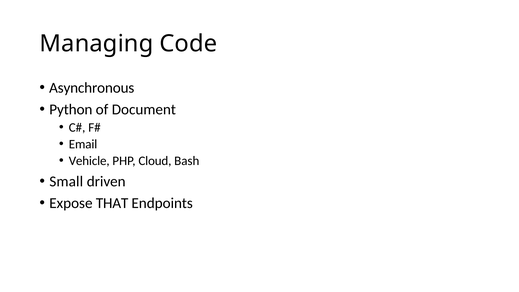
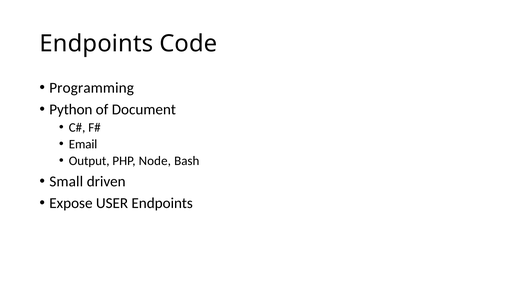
Managing at (96, 44): Managing -> Endpoints
Asynchronous: Asynchronous -> Programming
Vehicle: Vehicle -> Output
Cloud: Cloud -> Node
THAT: THAT -> USER
